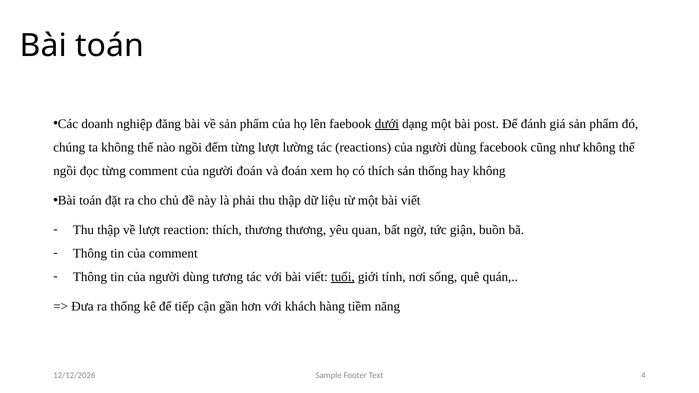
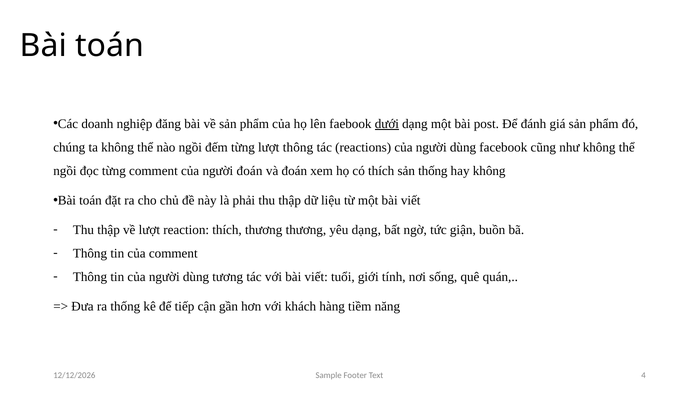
lượt lường: lường -> thông
yêu quan: quan -> dạng
tuổi underline: present -> none
